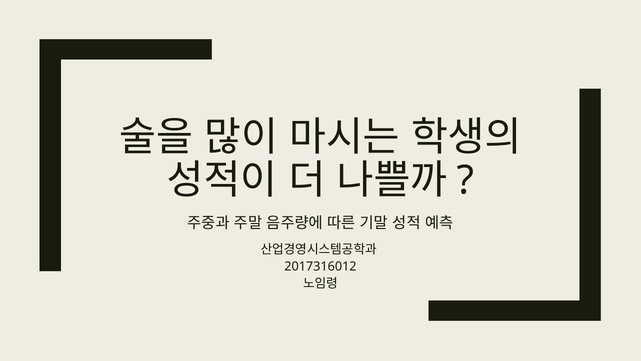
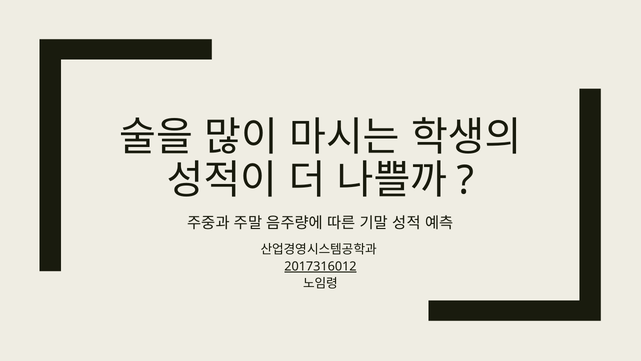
2017316012 underline: none -> present
